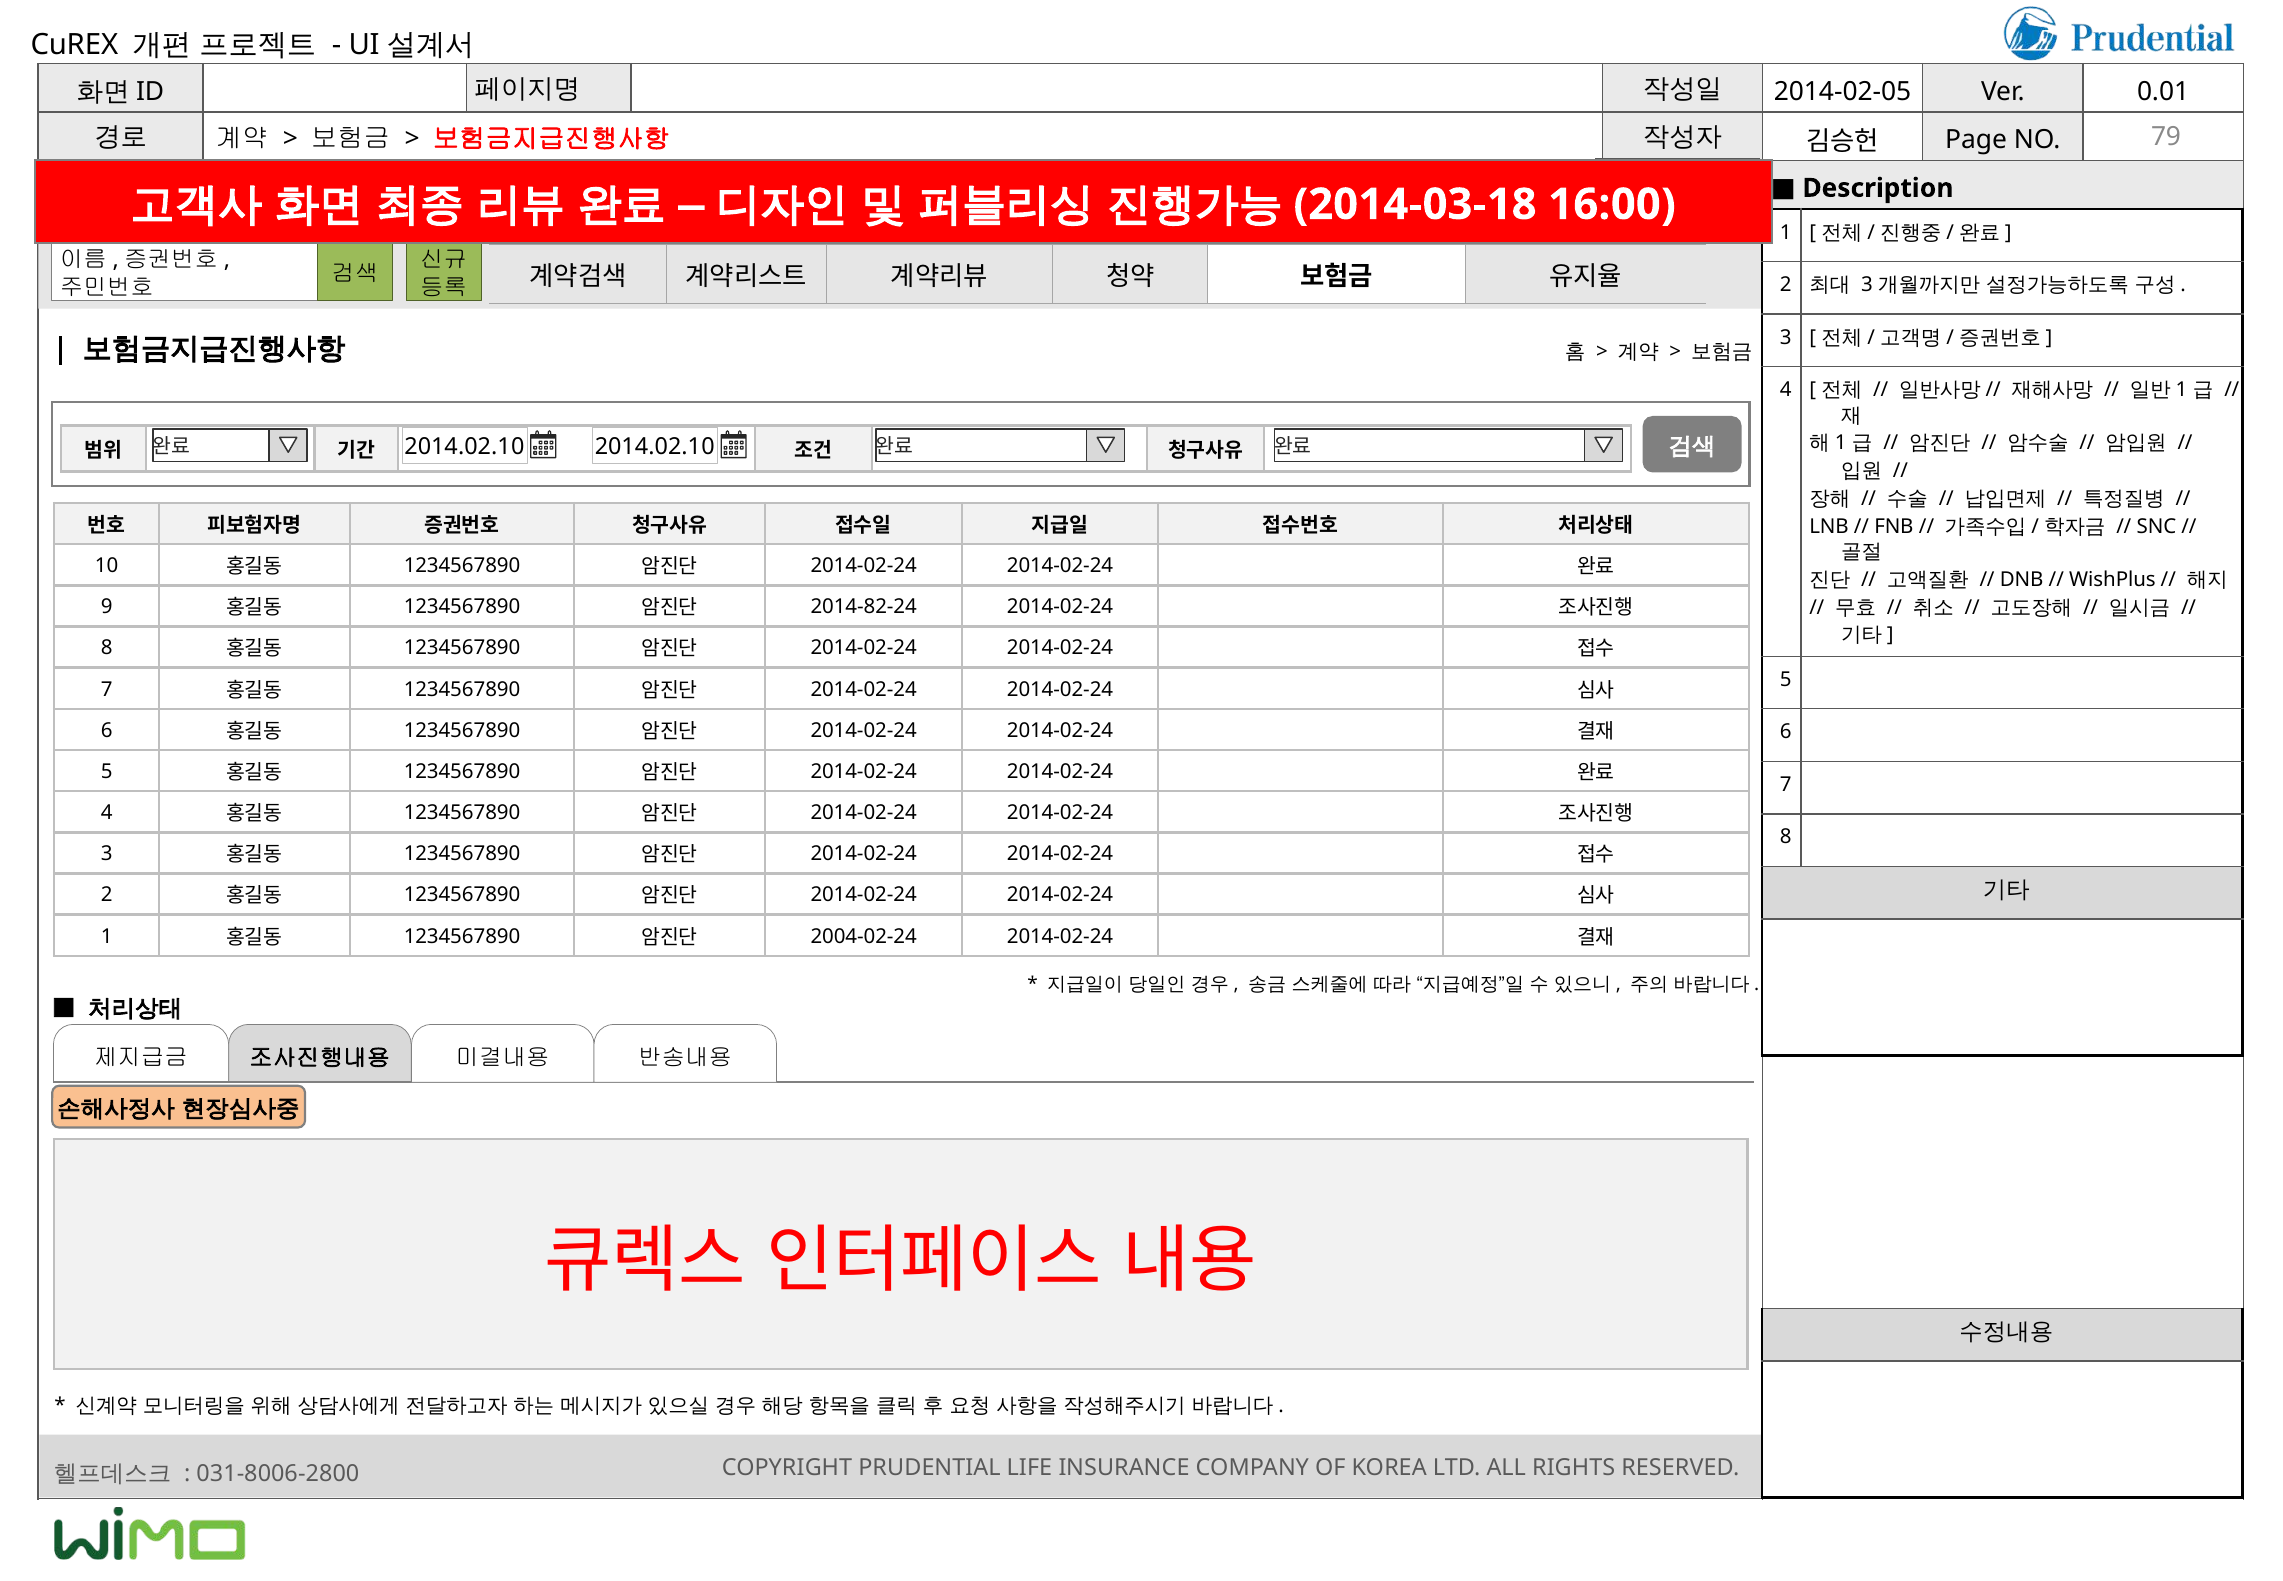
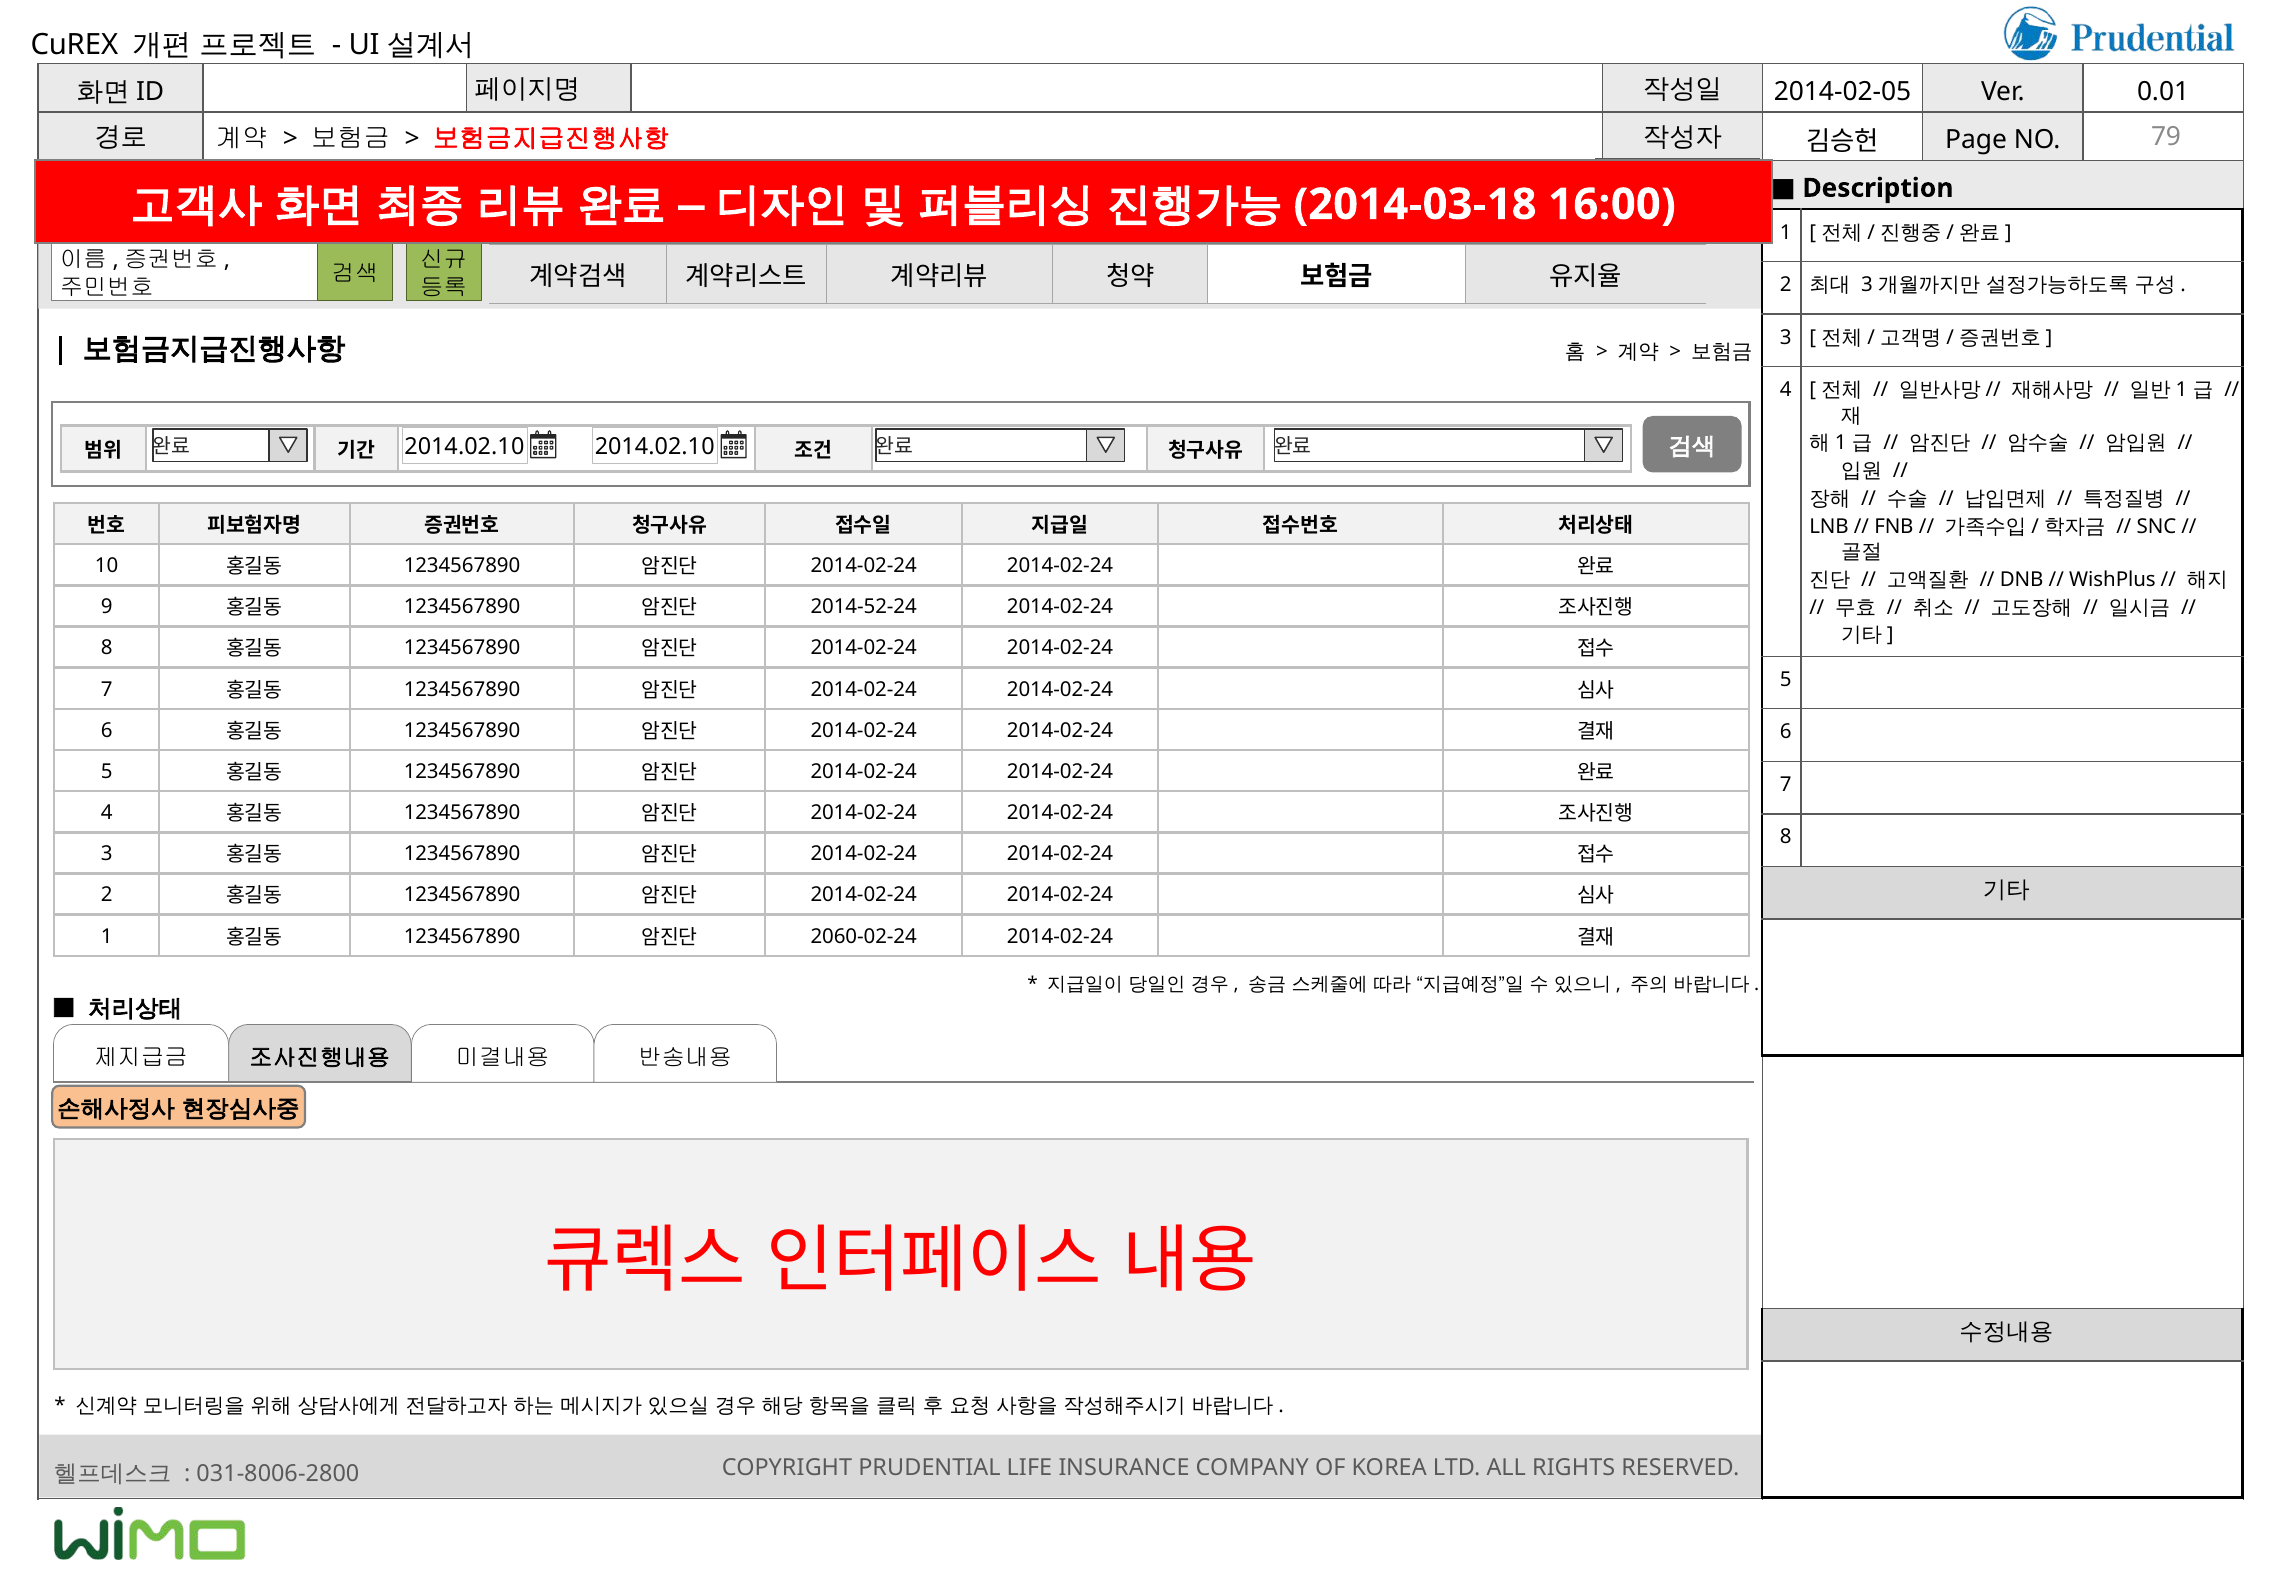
2014-82-24: 2014-82-24 -> 2014-52-24
2004-02-24: 2004-02-24 -> 2060-02-24
